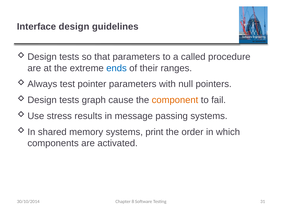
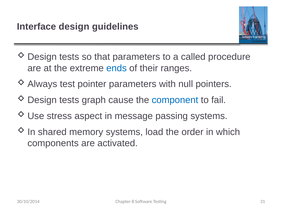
component colour: orange -> blue
results: results -> aspect
print: print -> load
